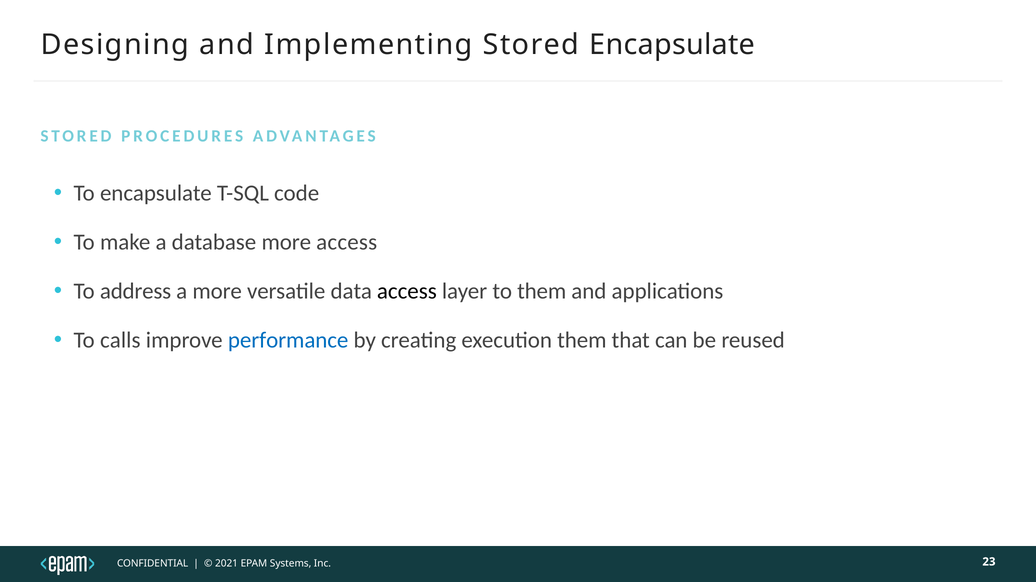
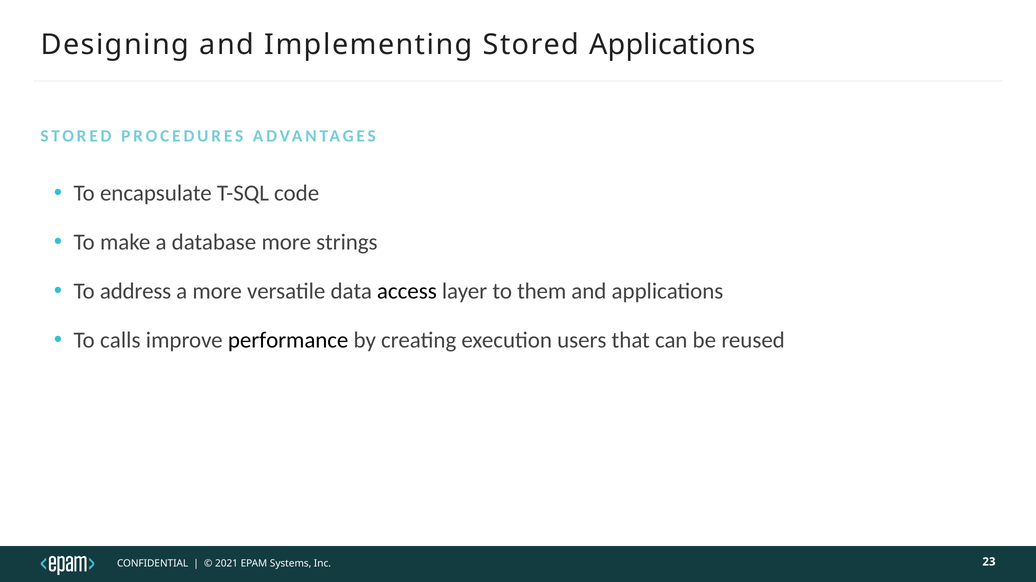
Stored Encapsulate: Encapsulate -> Applications
more access: access -> strings
performance colour: blue -> black
execution them: them -> users
